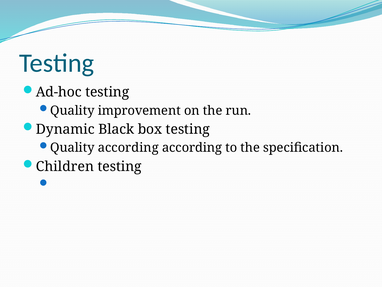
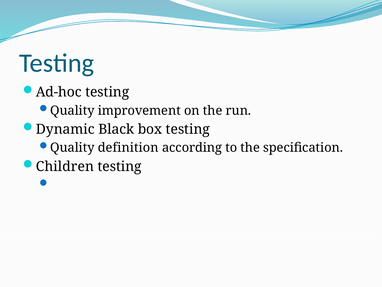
Quality according: according -> definition
